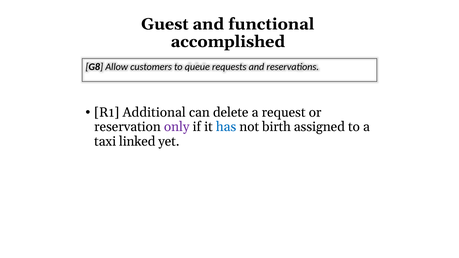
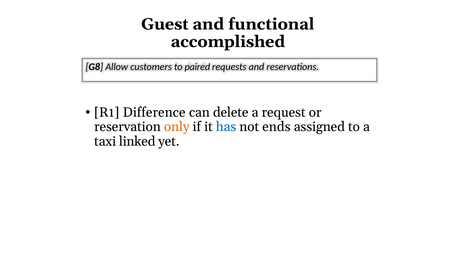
queue: queue -> paired
Additional: Additional -> Difference
only colour: purple -> orange
birth: birth -> ends
